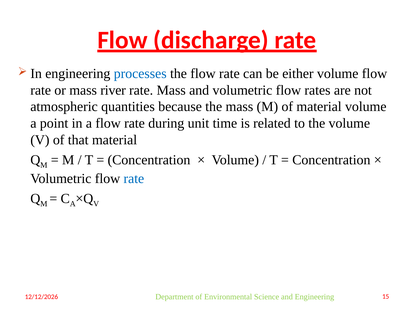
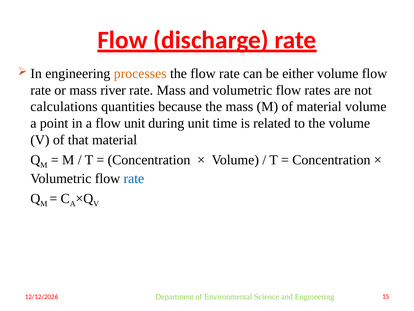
processes colour: blue -> orange
atmospheric: atmospheric -> calculations
a flow rate: rate -> unit
